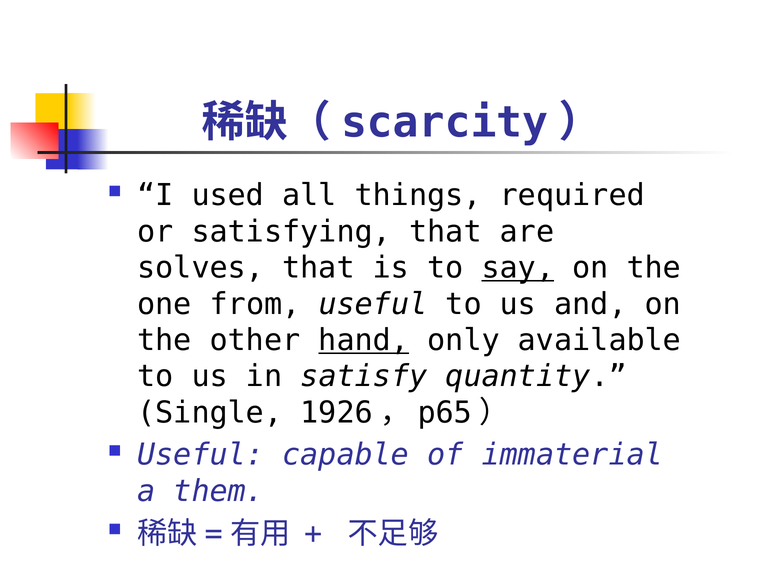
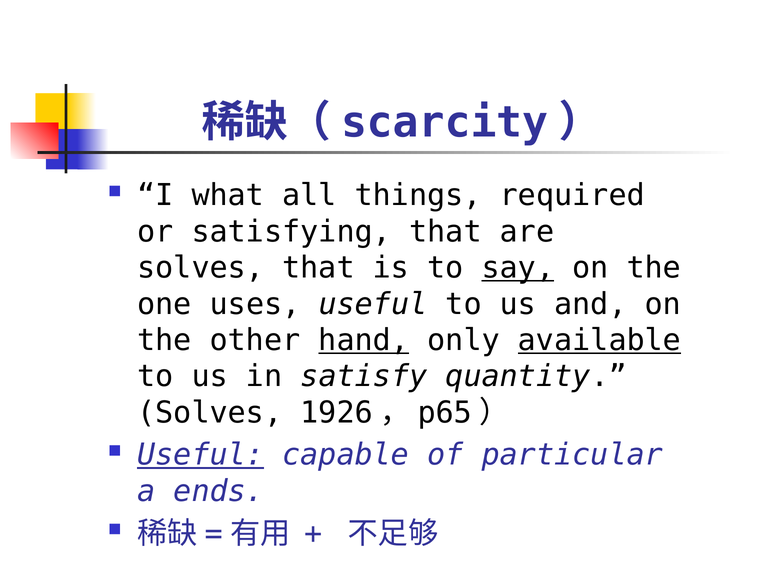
used: used -> what
from: from -> uses
available underline: none -> present
Single at (210, 413): Single -> Solves
Useful at (201, 455) underline: none -> present
immaterial: immaterial -> particular
them: them -> ends
